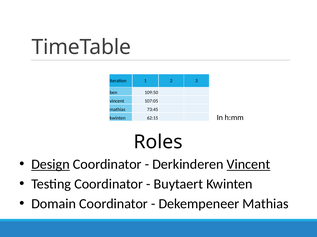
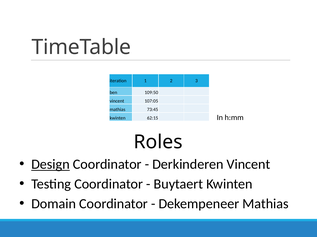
Vincent at (248, 165) underline: present -> none
